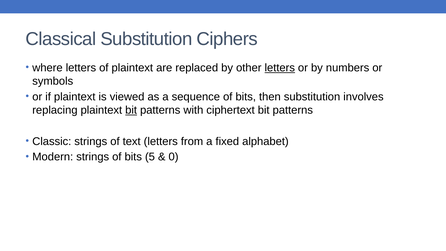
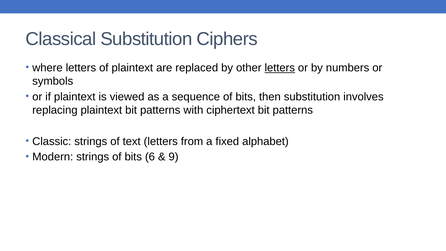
bit at (131, 110) underline: present -> none
5: 5 -> 6
0: 0 -> 9
